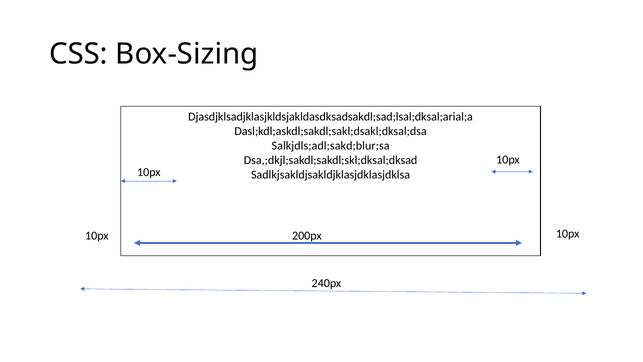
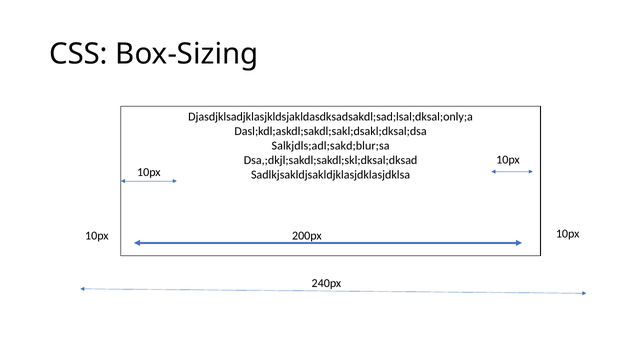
Djasdjklsadjklasjkldsjakldasdksadsakdl;sad;lsal;dksal;arial;a: Djasdjklsadjklasjkldsjakldasdksadsakdl;sad;lsal;dksal;arial;a -> Djasdjklsadjklasjkldsjakldasdksadsakdl;sad;lsal;dksal;only;a
